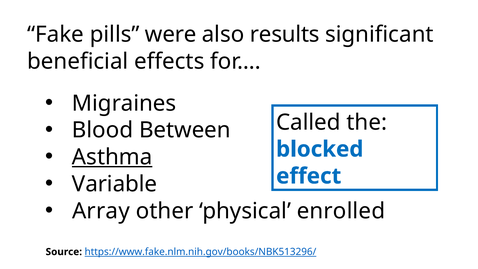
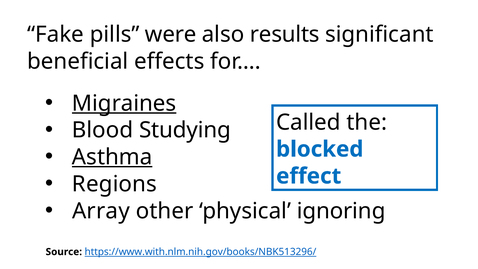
Migraines underline: none -> present
Between: Between -> Studying
Variable: Variable -> Regions
enrolled: enrolled -> ignoring
https://www.fake.nlm.nih.gov/books/NBK513296/: https://www.fake.nlm.nih.gov/books/NBK513296/ -> https://www.with.nlm.nih.gov/books/NBK513296/
